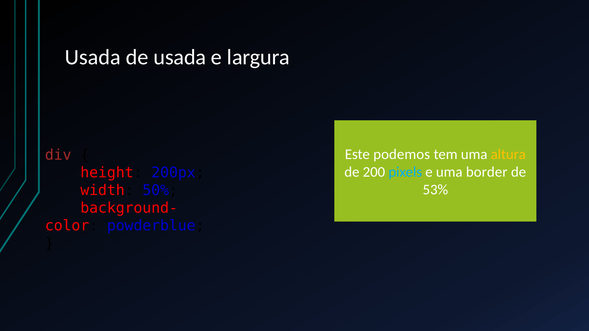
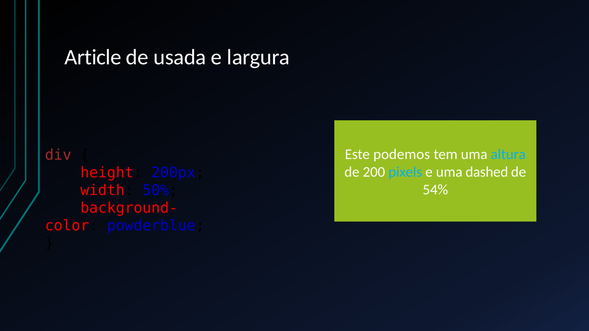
Usada at (93, 57): Usada -> Article
altura colour: yellow -> light blue
border: border -> dashed
53%: 53% -> 54%
